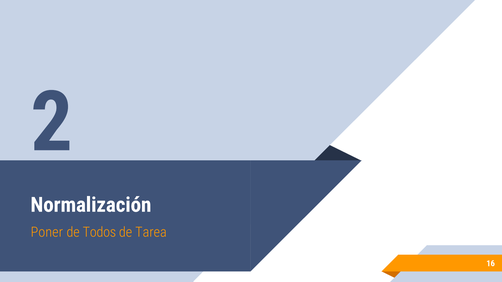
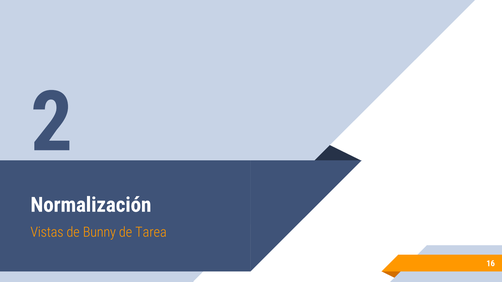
Poner: Poner -> Vistas
Todos: Todos -> Bunny
